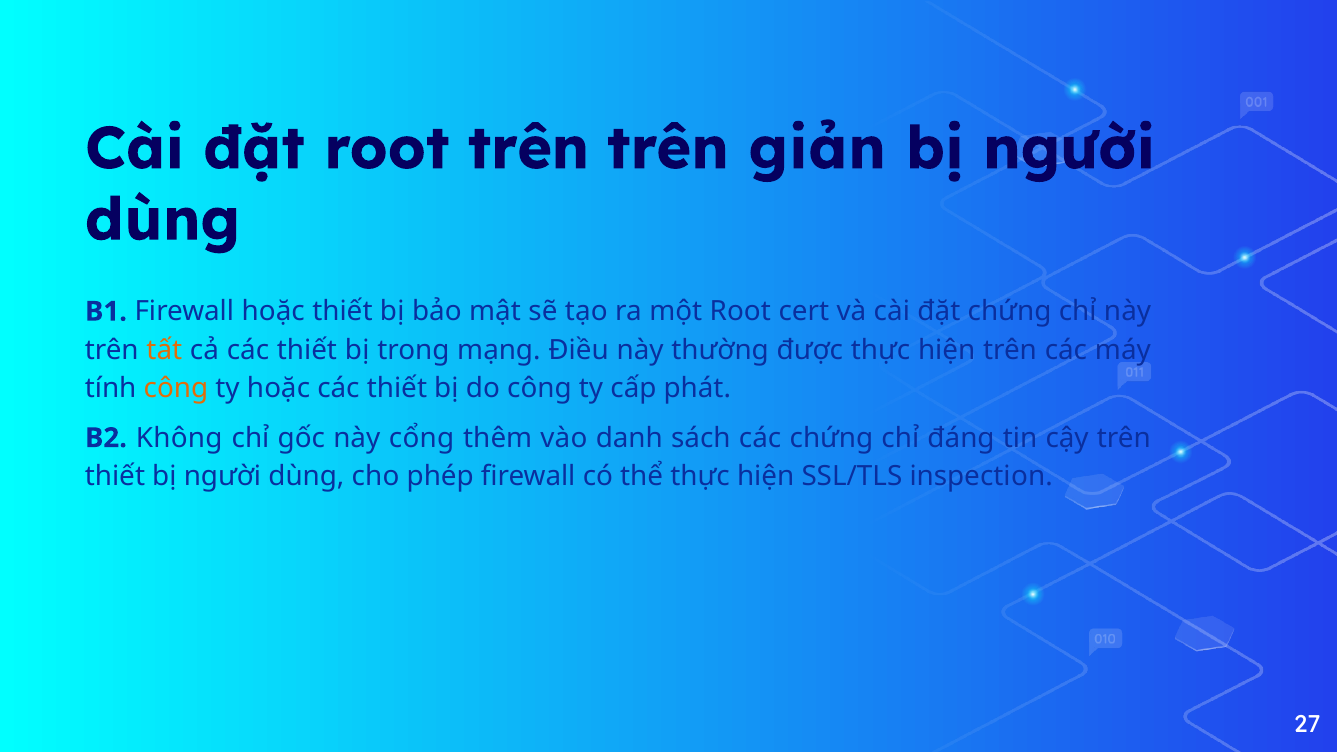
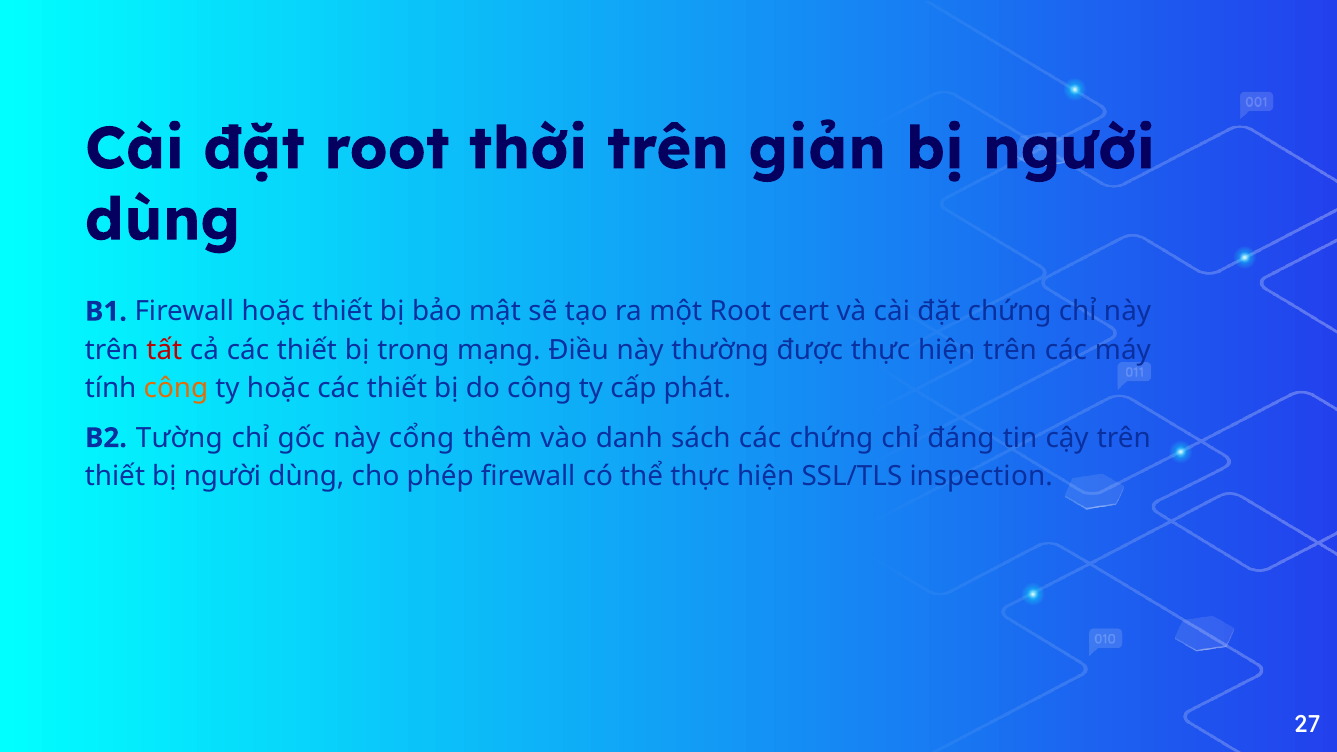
root trên: trên -> thời
tất colour: orange -> red
Không: Không -> Tường
